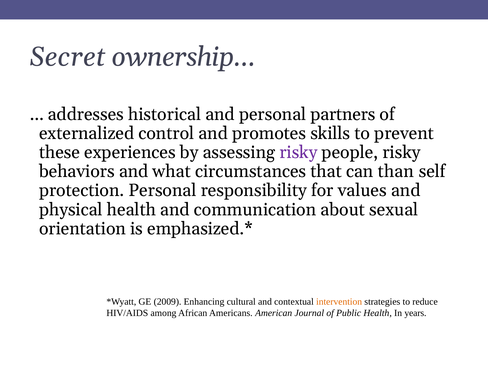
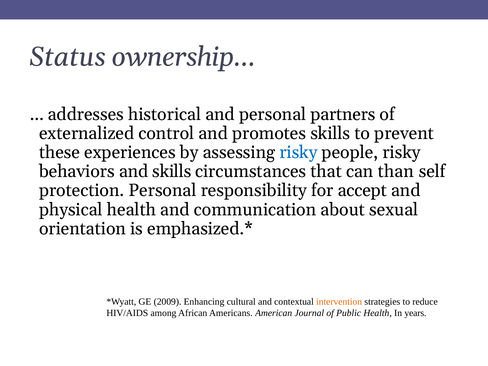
Secret: Secret -> Status
risky at (298, 152) colour: purple -> blue
and what: what -> skills
values: values -> accept
